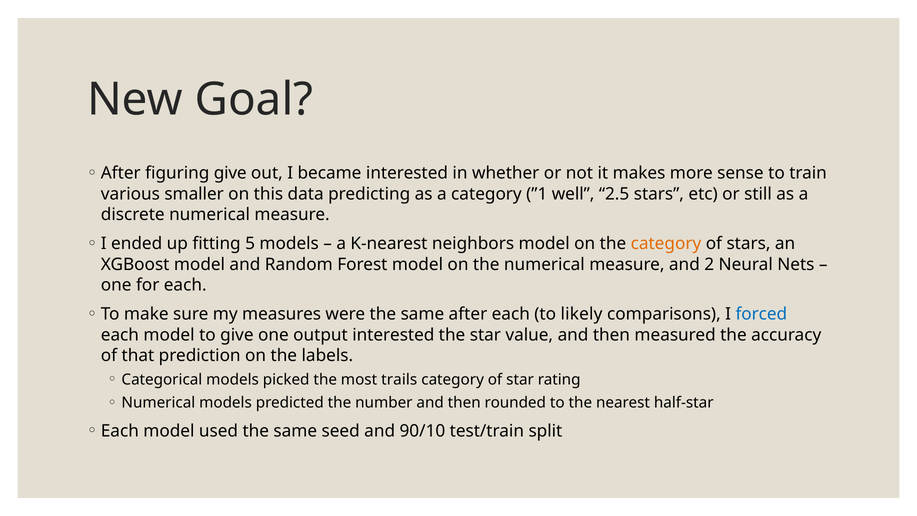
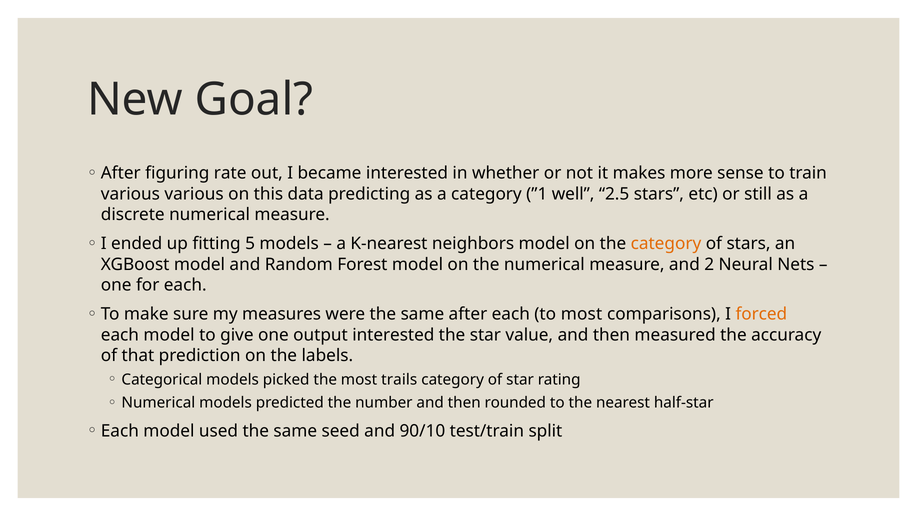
figuring give: give -> rate
various smaller: smaller -> various
to likely: likely -> most
forced colour: blue -> orange
